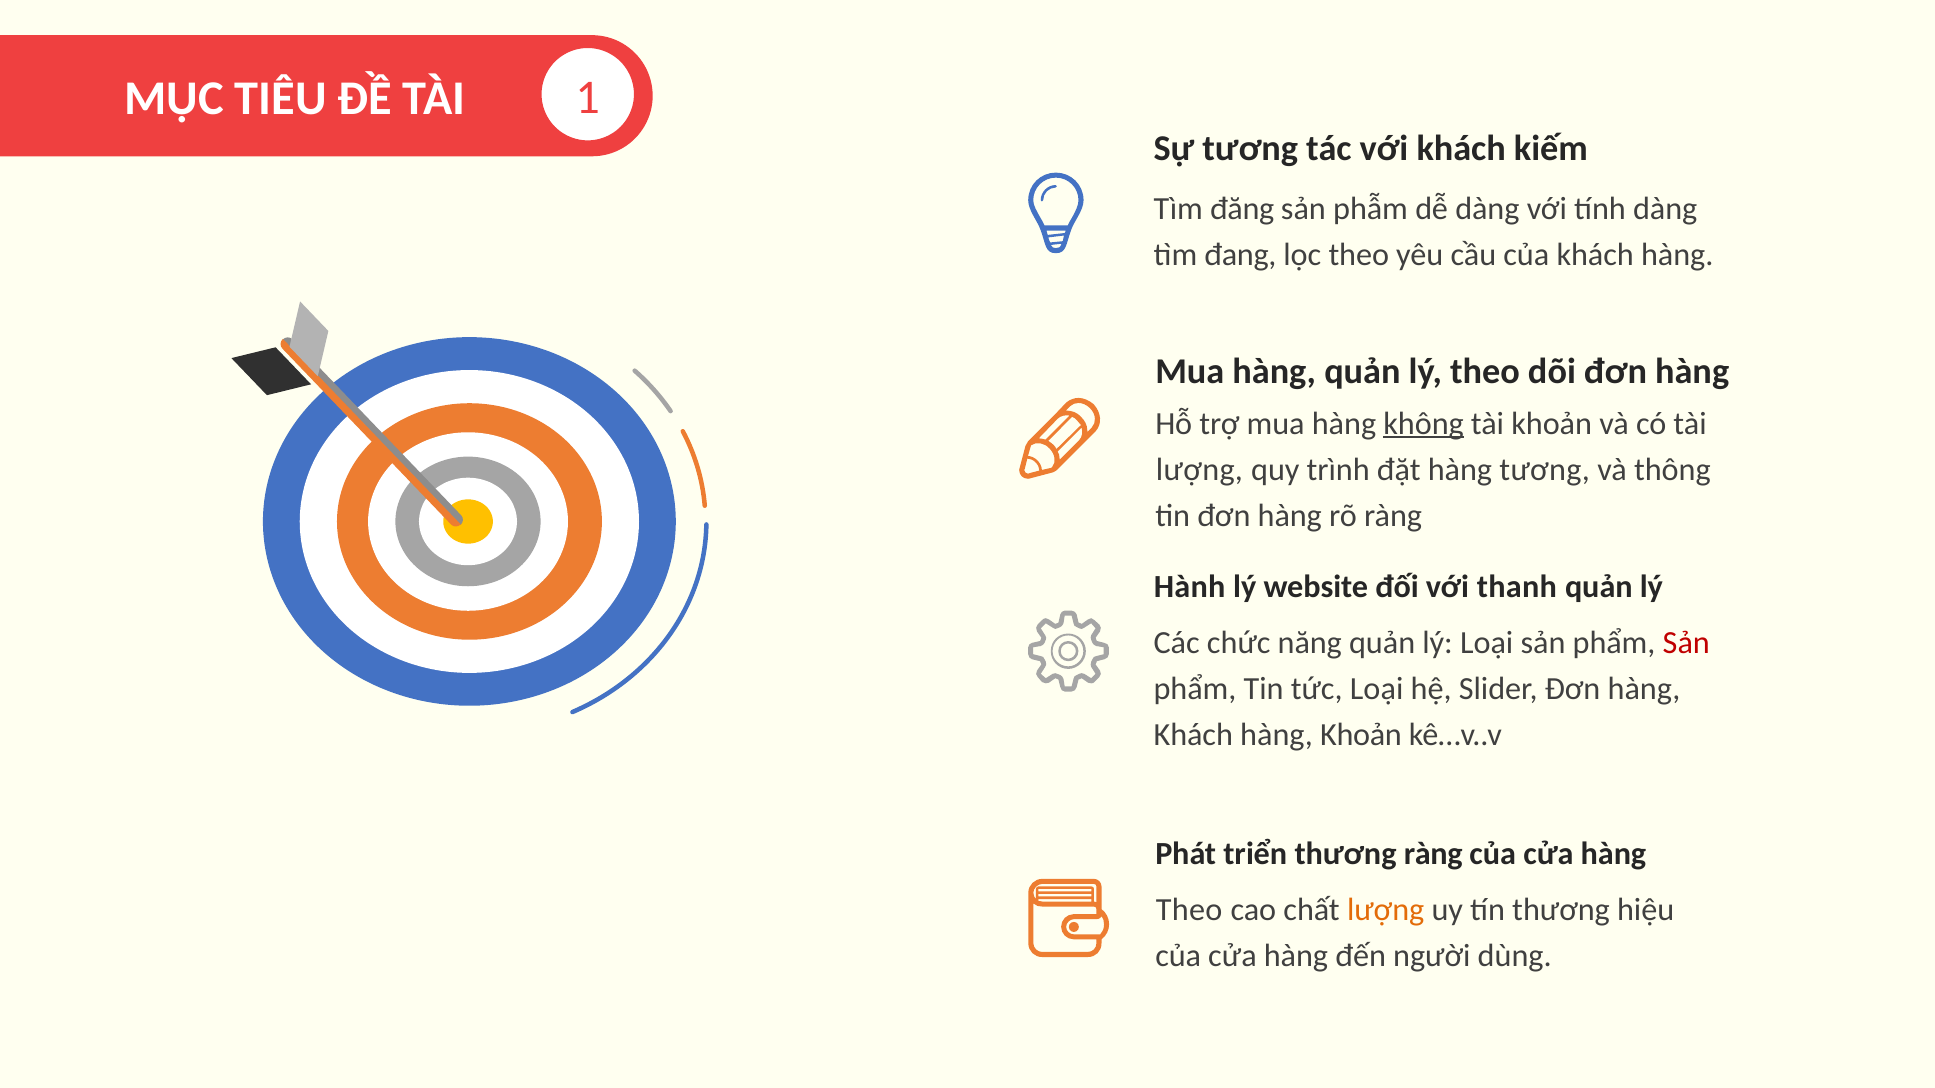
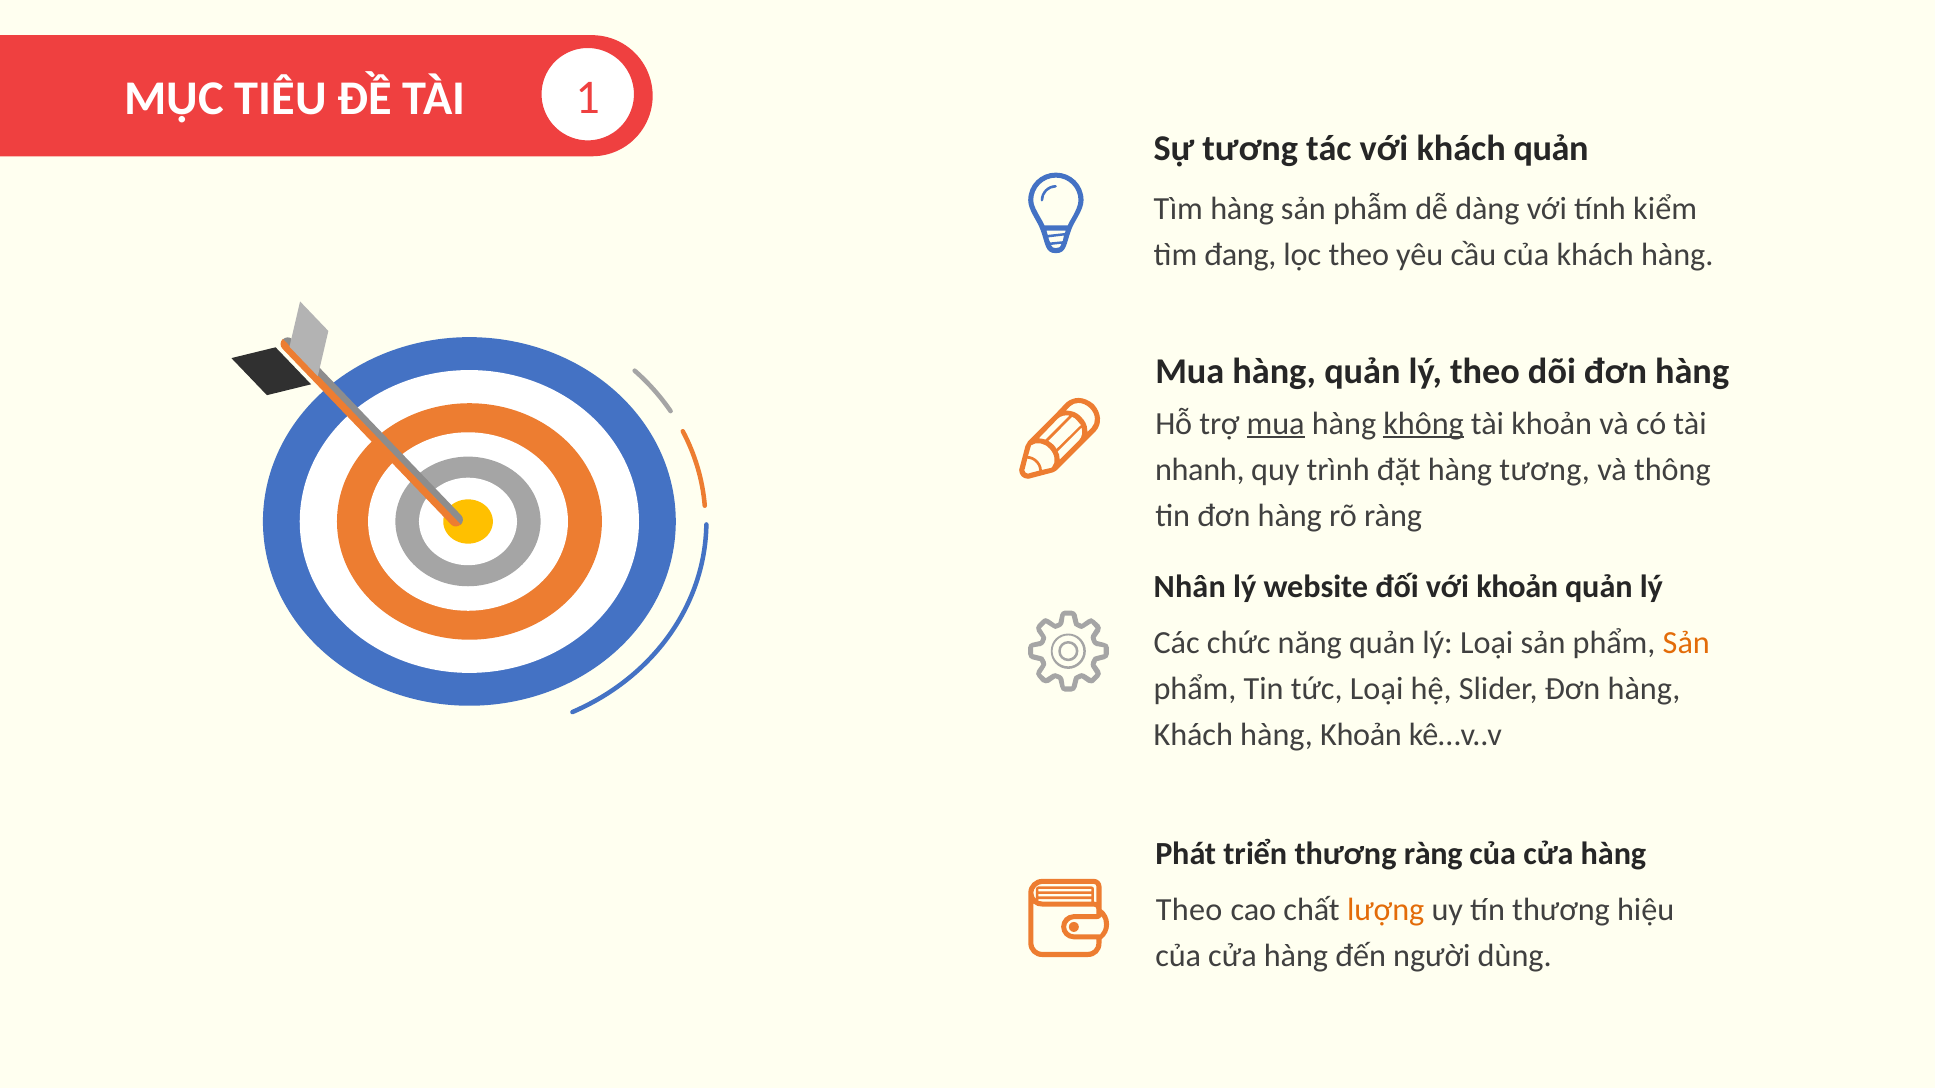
khách kiếm: kiếm -> quản
Tìm đăng: đăng -> hàng
tính dàng: dàng -> kiểm
mua at (1276, 424) underline: none -> present
lượng at (1199, 470): lượng -> nhanh
Hành: Hành -> Nhân
với thanh: thanh -> khoản
Sản at (1686, 643) colour: red -> orange
